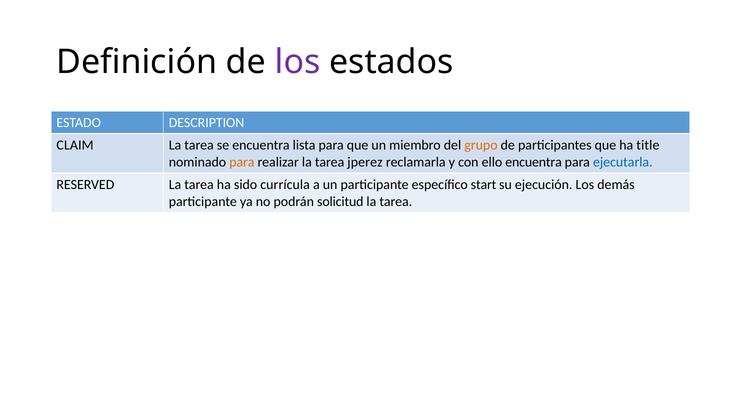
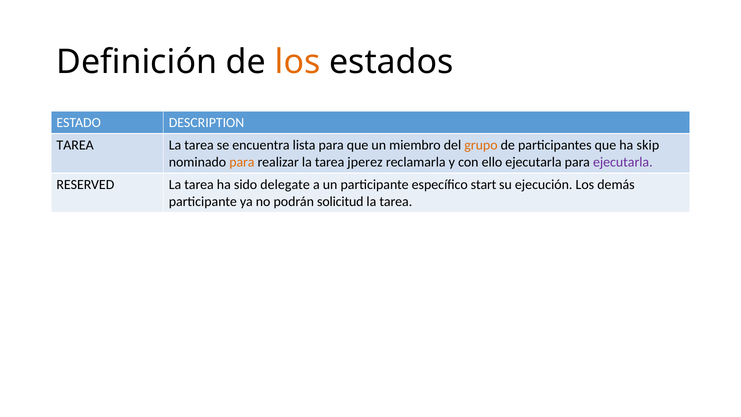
los at (298, 62) colour: purple -> orange
CLAIM at (75, 145): CLAIM -> TAREA
title: title -> skip
ello encuentra: encuentra -> ejecutarla
ejecutarla at (623, 162) colour: blue -> purple
currícula: currícula -> delegate
